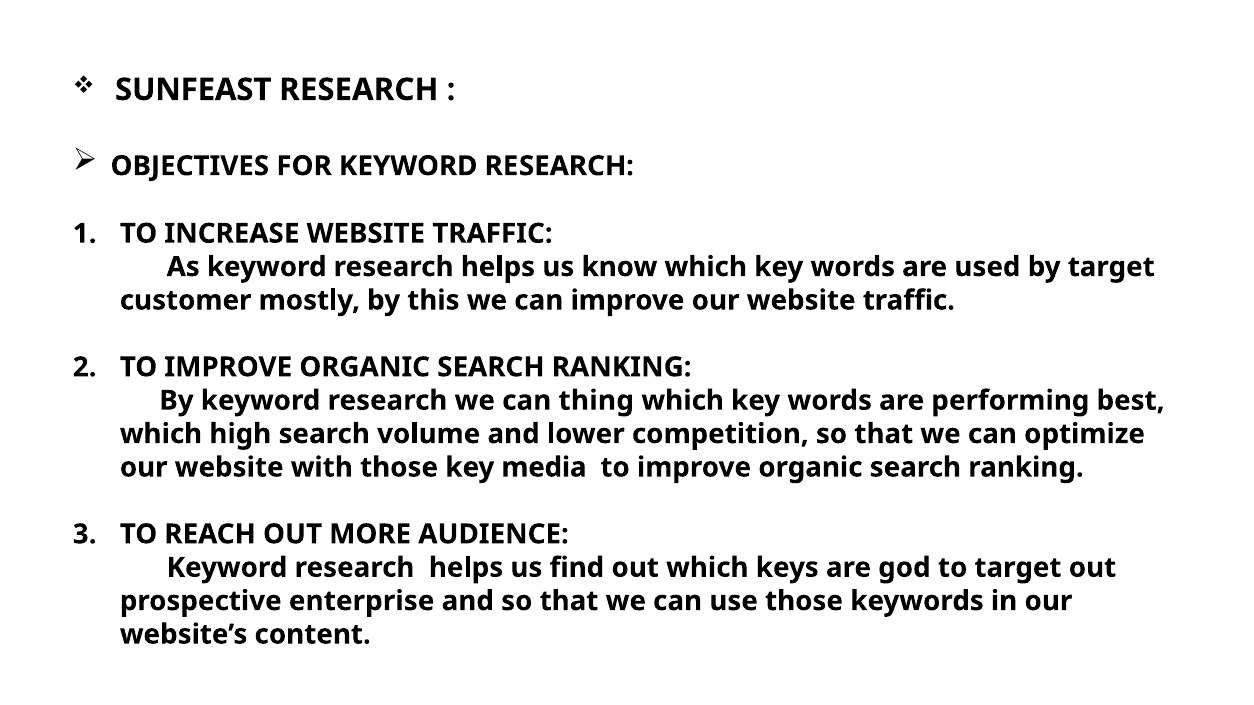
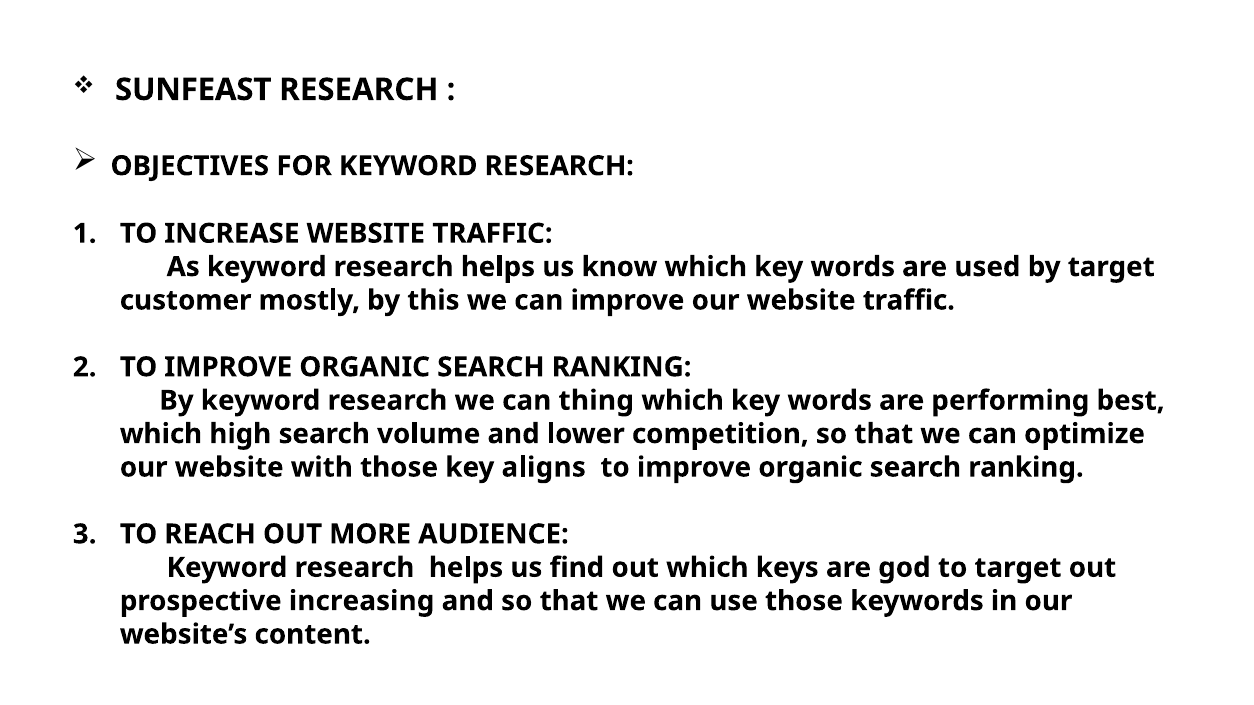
media: media -> aligns
enterprise: enterprise -> increasing
